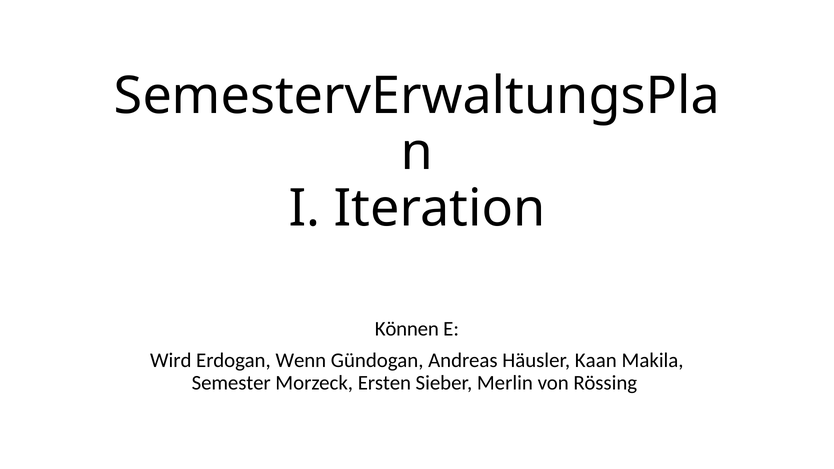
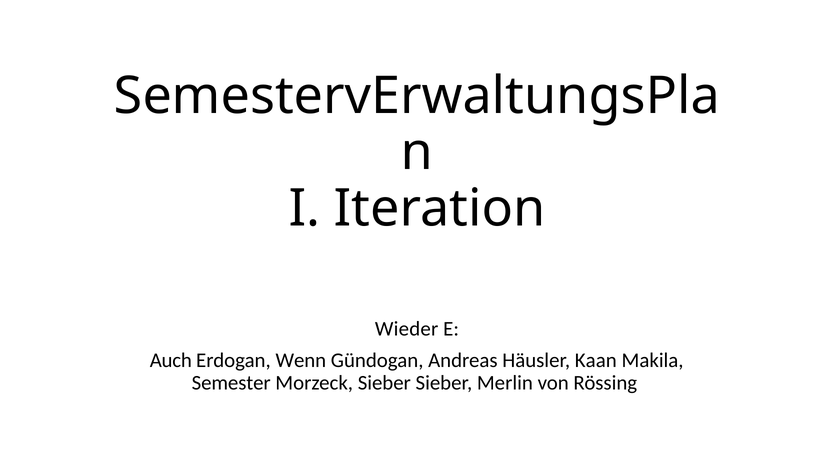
Können: Können -> Wieder
Wird: Wird -> Auch
Morzeck Ersten: Ersten -> Sieber
